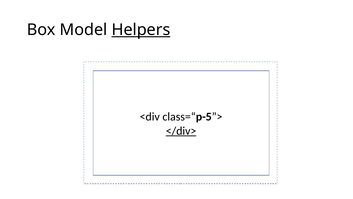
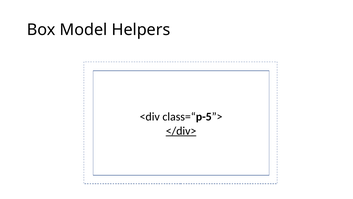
Helpers underline: present -> none
